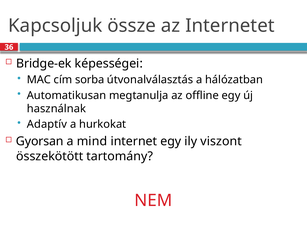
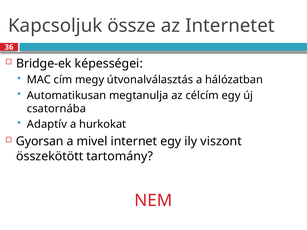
sorba: sorba -> megy
offline: offline -> célcím
használnak: használnak -> csatornába
mind: mind -> mivel
